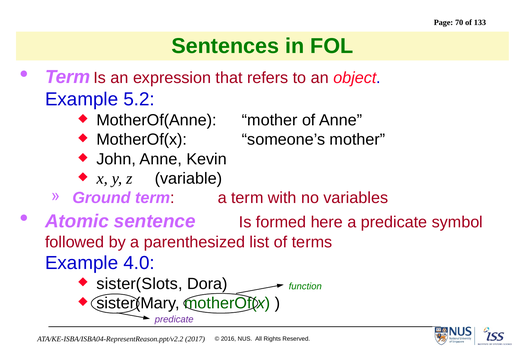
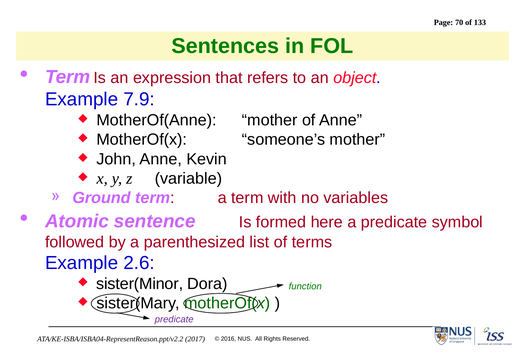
5.2: 5.2 -> 7.9
4.0: 4.0 -> 2.6
sister(Slots: sister(Slots -> sister(Minor
